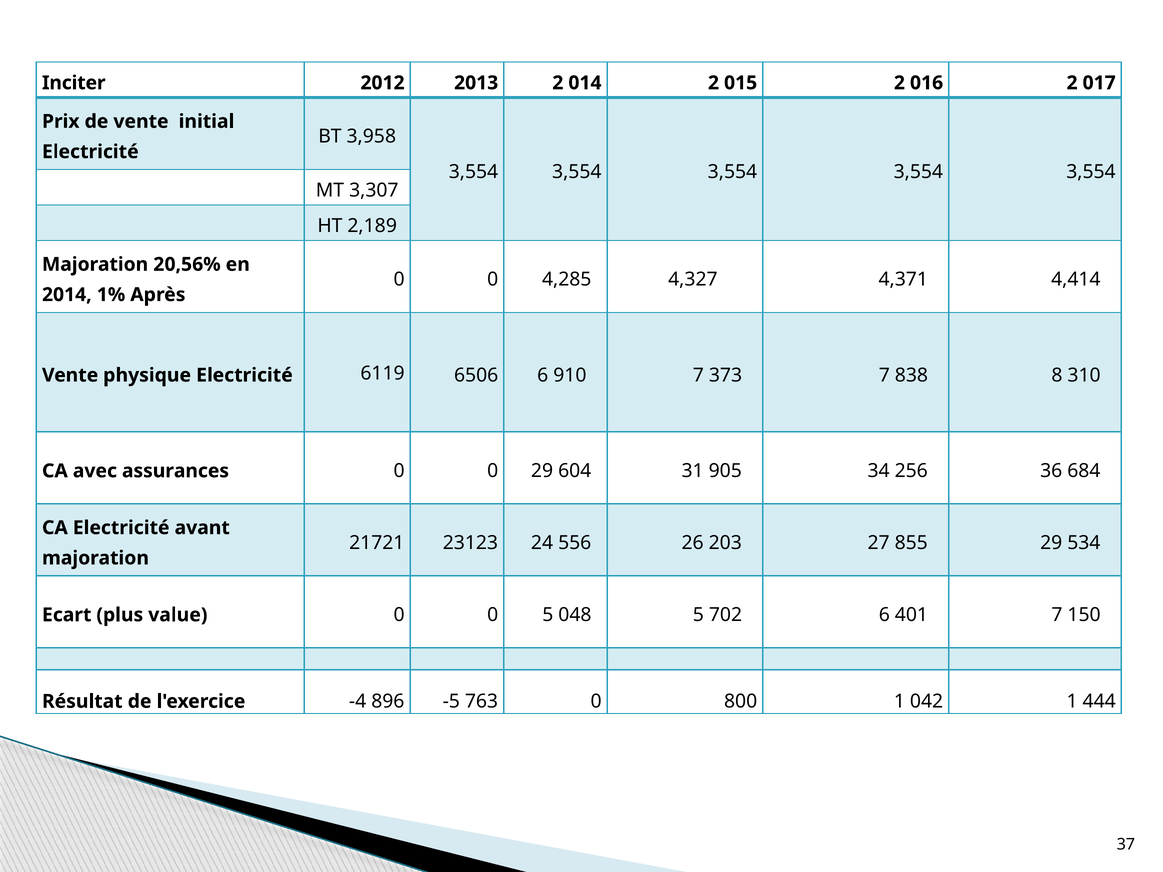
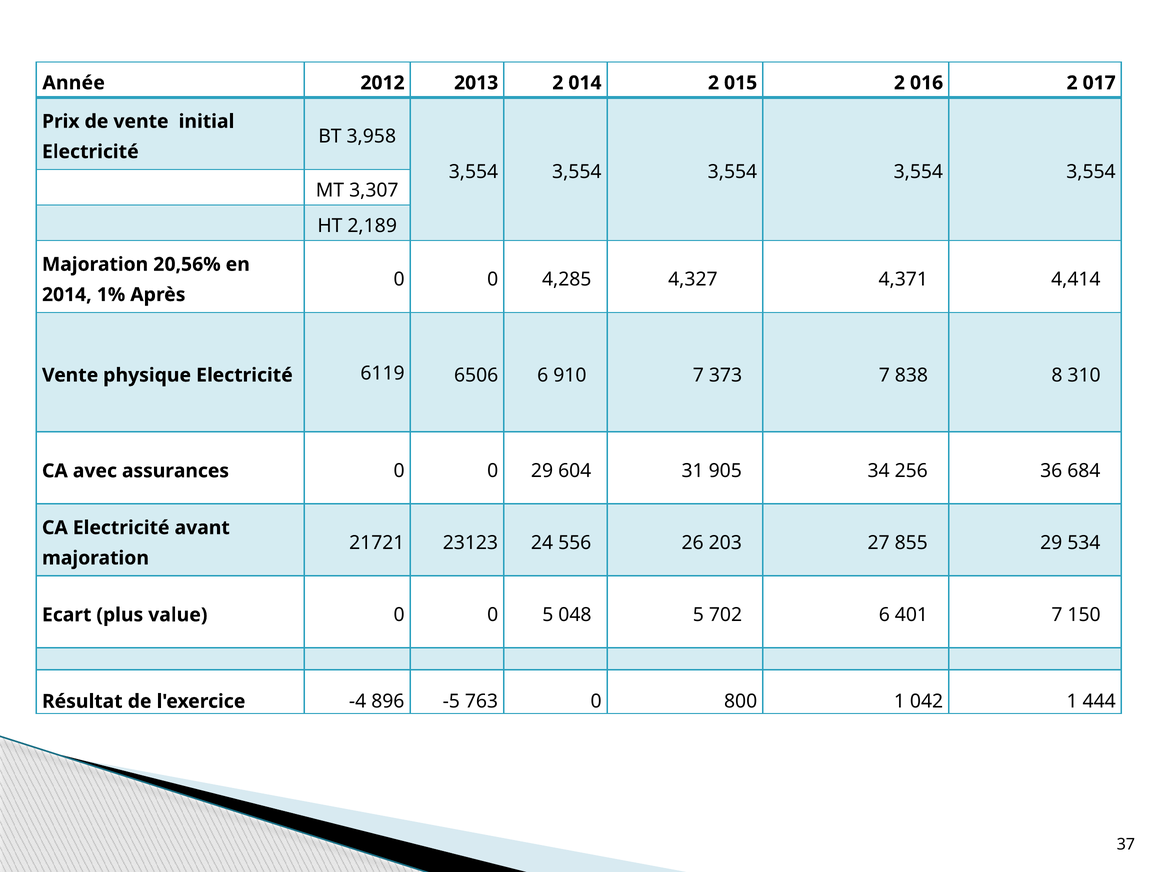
Inciter: Inciter -> Année
